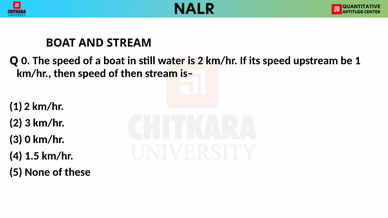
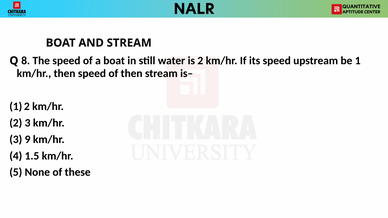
Q 0: 0 -> 8
3 0: 0 -> 9
